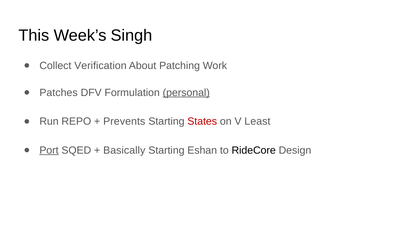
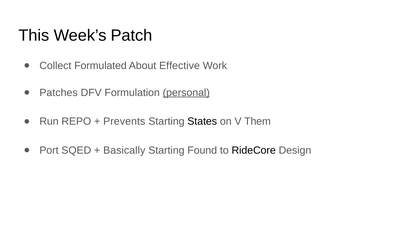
Singh: Singh -> Patch
Verification: Verification -> Formulated
Patching: Patching -> Effective
States colour: red -> black
Least: Least -> Them
Port underline: present -> none
Eshan: Eshan -> Found
